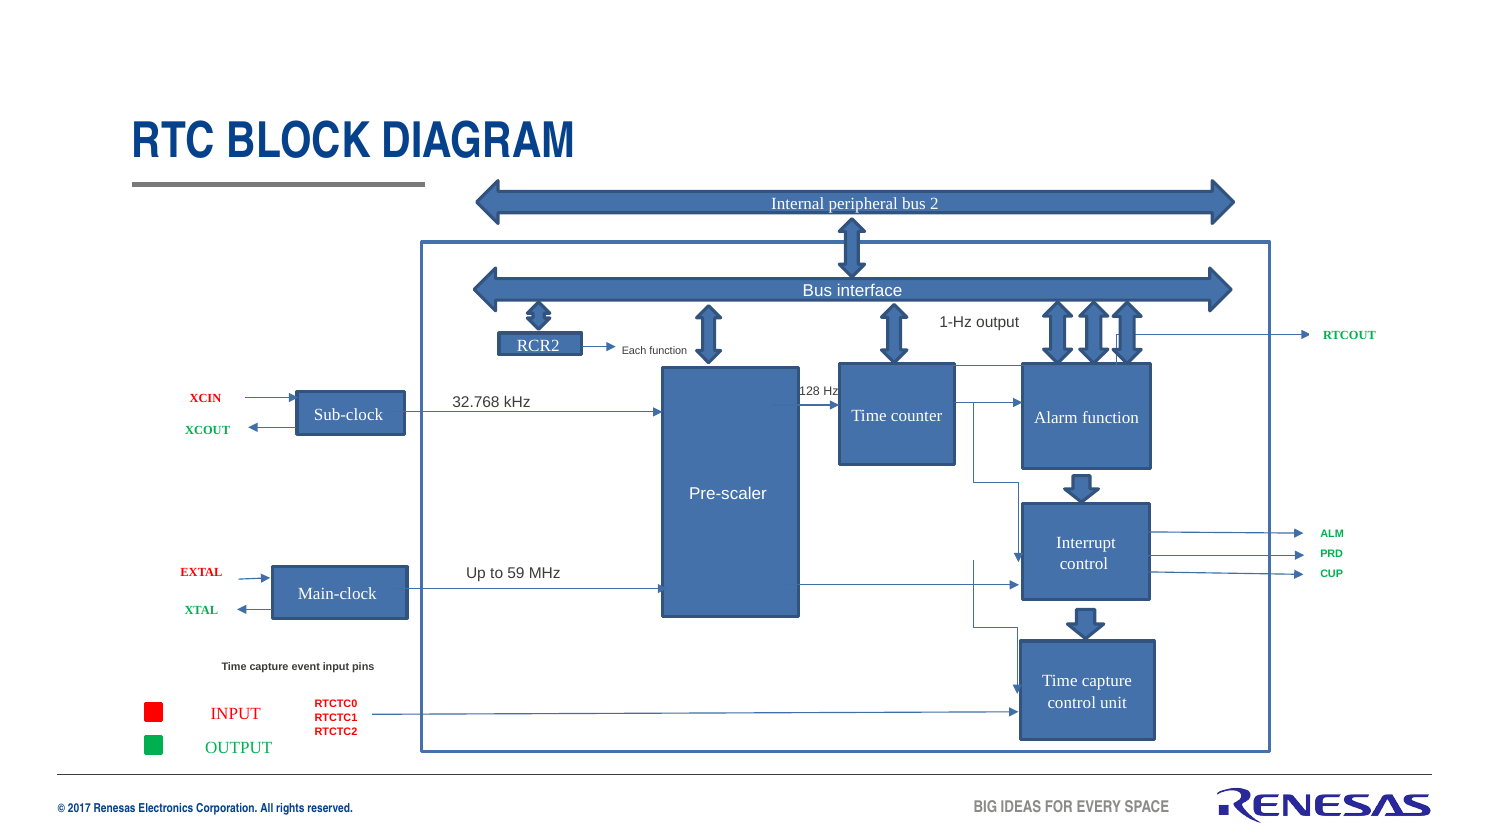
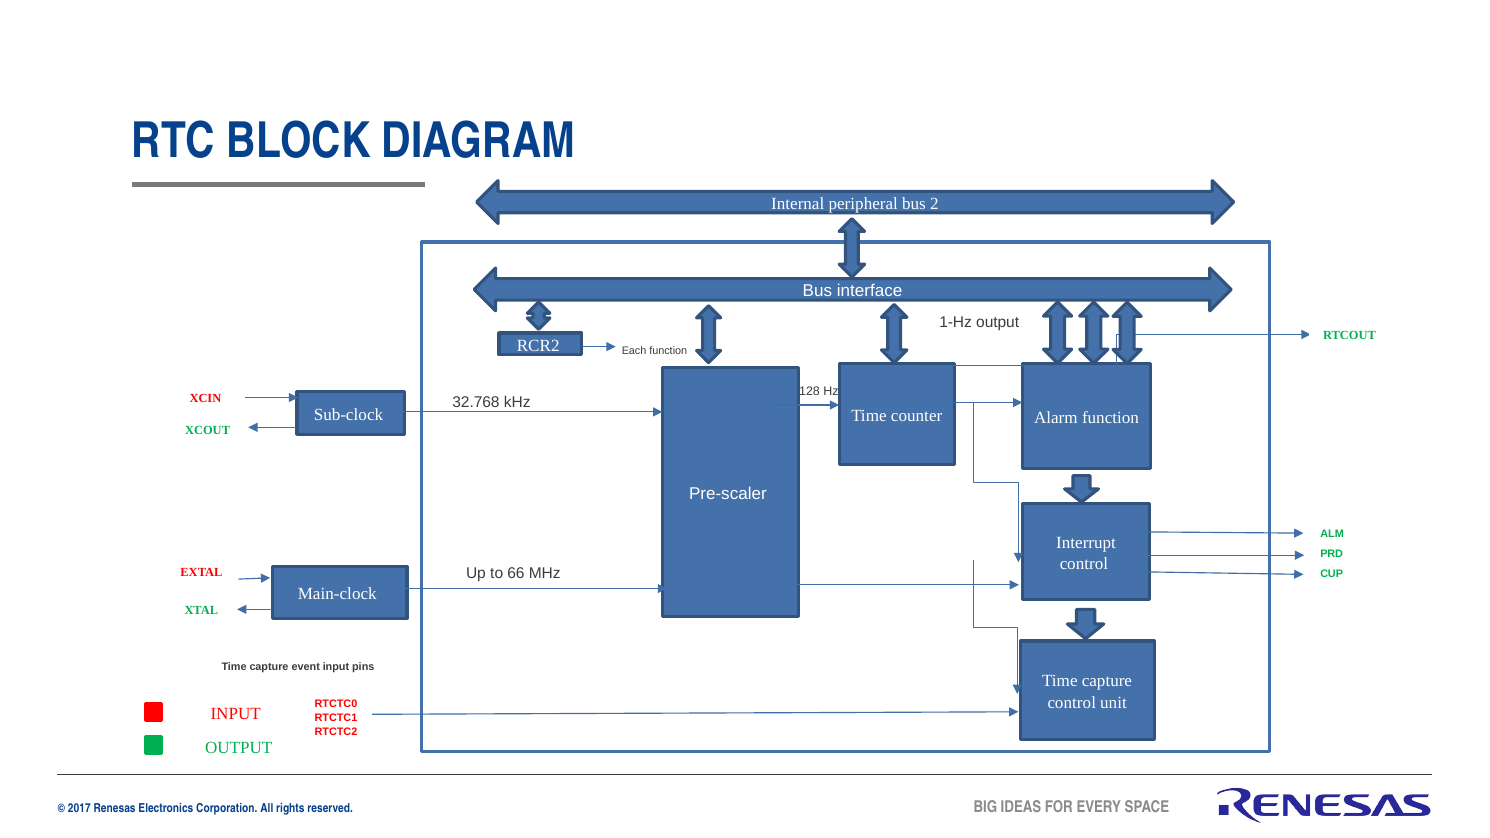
59: 59 -> 66
